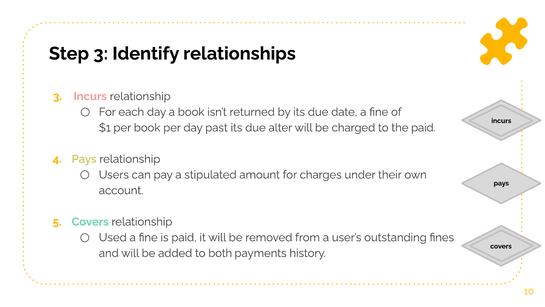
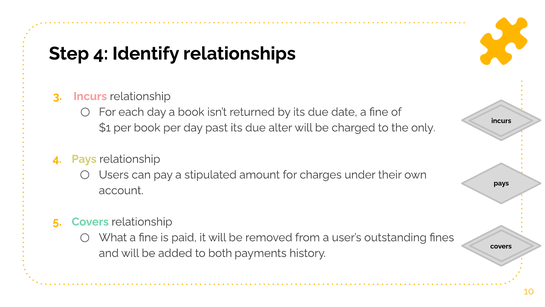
Step 3: 3 -> 4
the paid: paid -> only
Used: Used -> What
